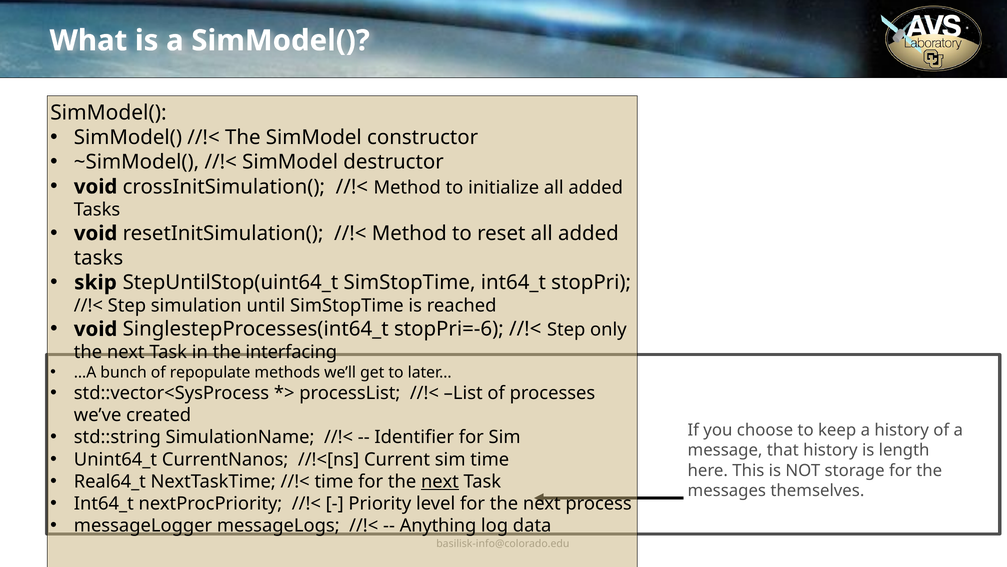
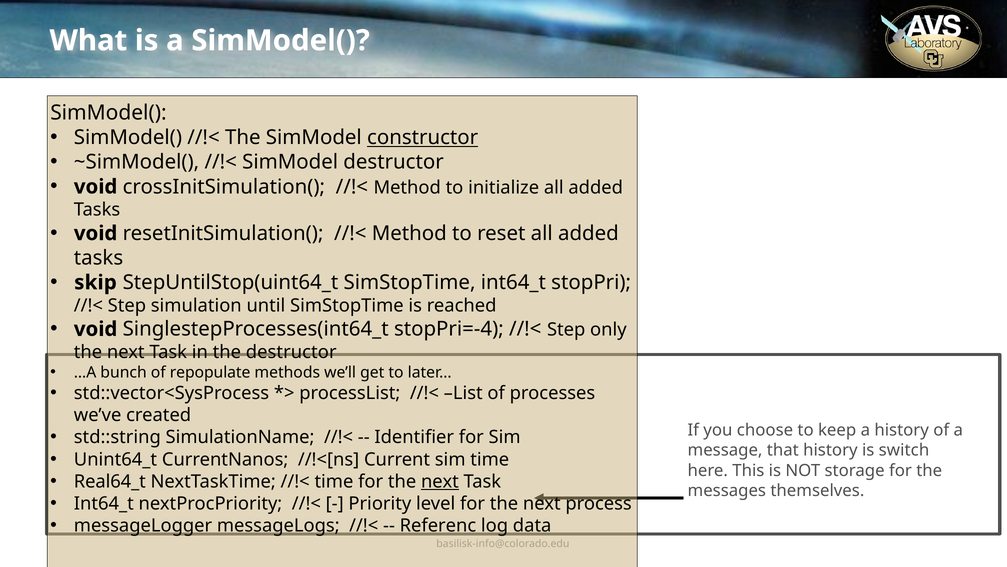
constructor underline: none -> present
stopPri=-6: stopPri=-6 -> stopPri=-4
the interfacing: interfacing -> destructor
length: length -> switch
Anything: Anything -> Referenc
